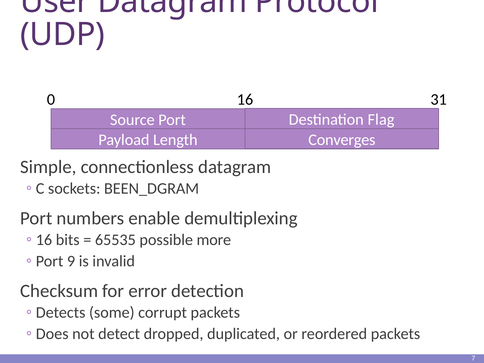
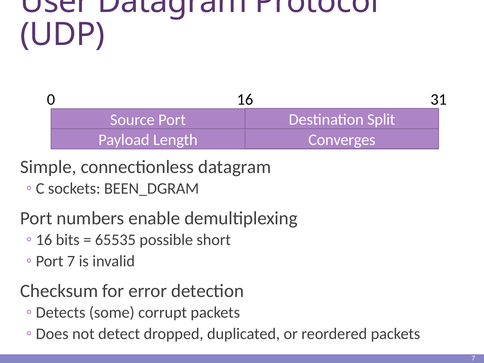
Flag: Flag -> Split
more: more -> short
9 at (71, 261): 9 -> 7
